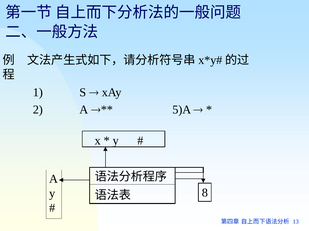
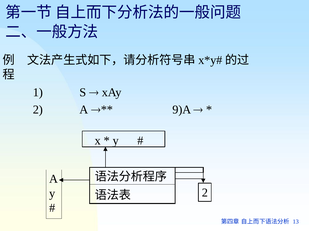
5)A: 5)A -> 9)A
y 8: 8 -> 2
